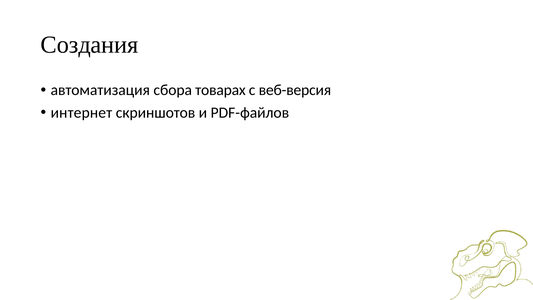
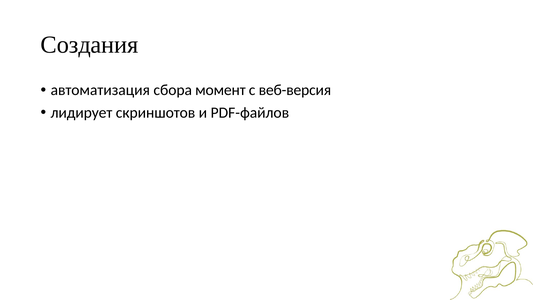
товарах: товарах -> момент
интернет: интернет -> лидирует
